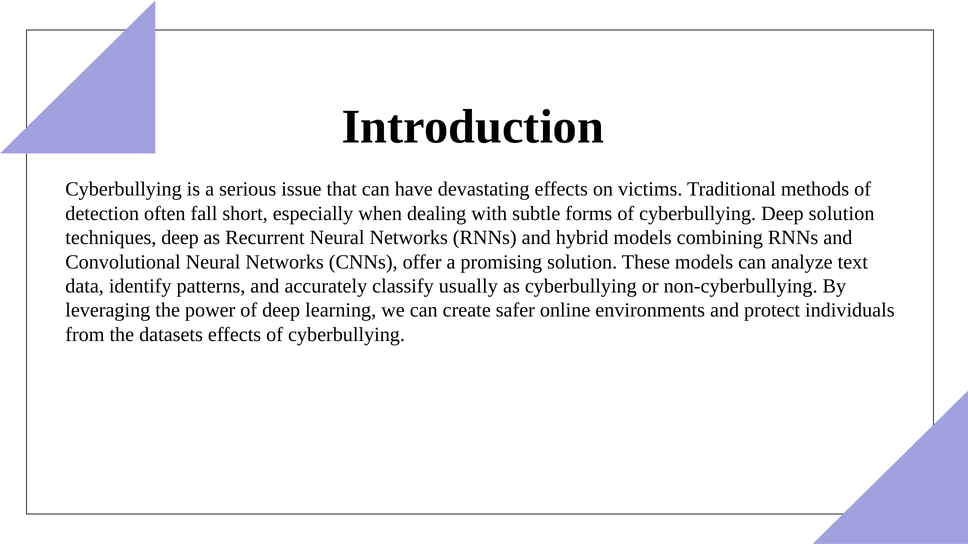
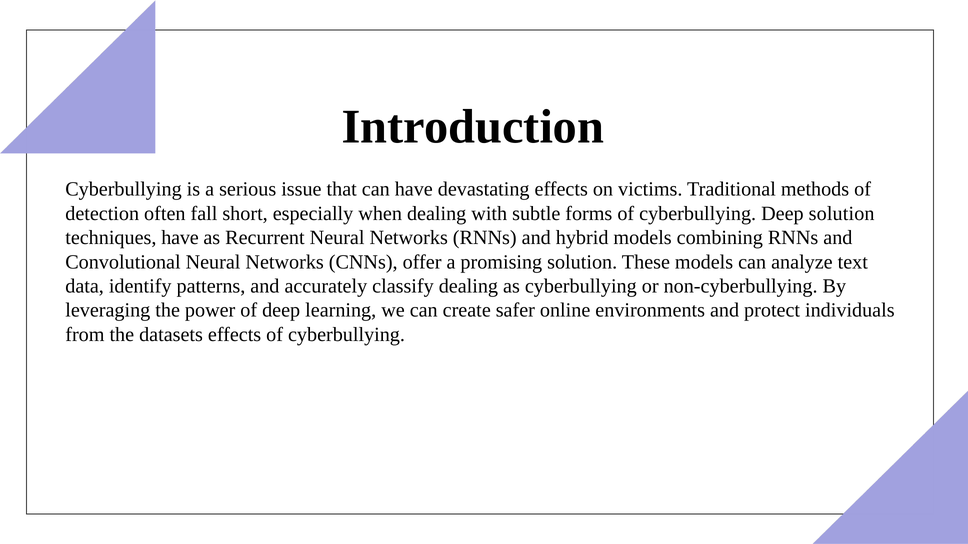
techniques deep: deep -> have
classify usually: usually -> dealing
